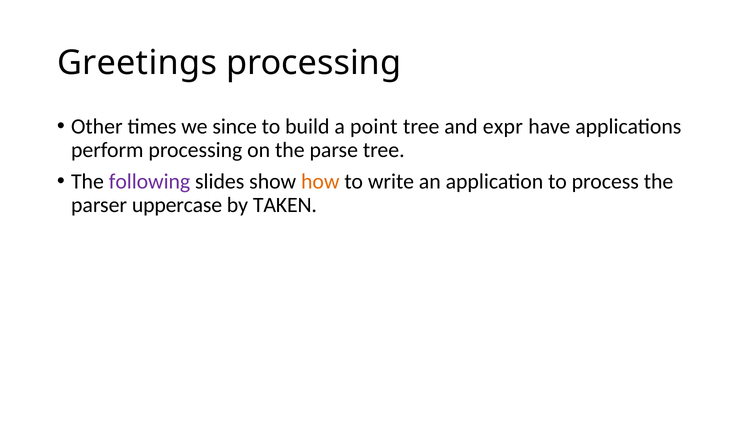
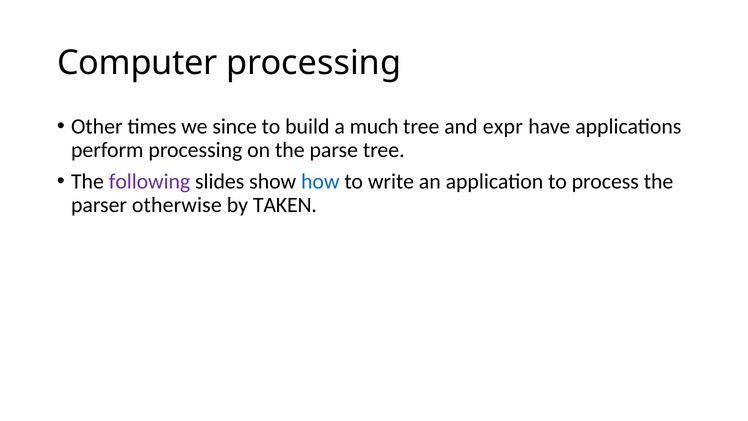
Greetings: Greetings -> Computer
point: point -> much
how colour: orange -> blue
uppercase: uppercase -> otherwise
